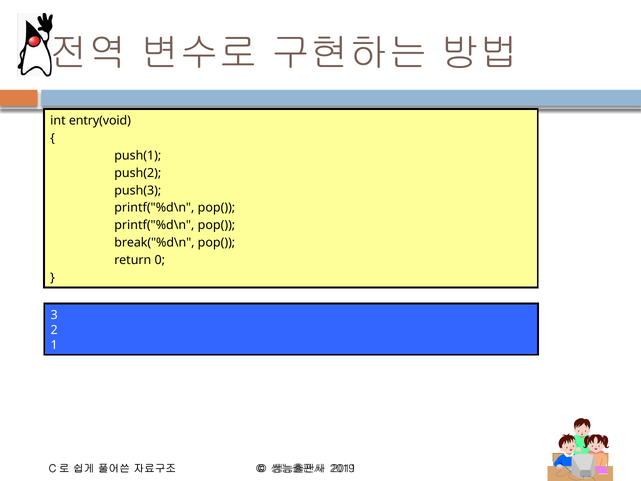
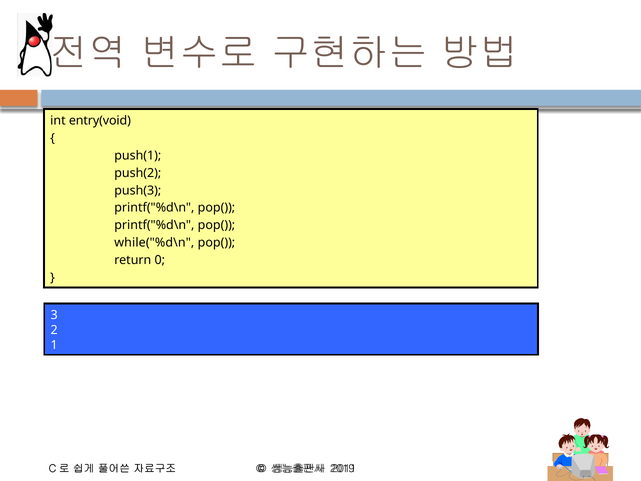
break("%d\n: break("%d\n -> while("%d\n
